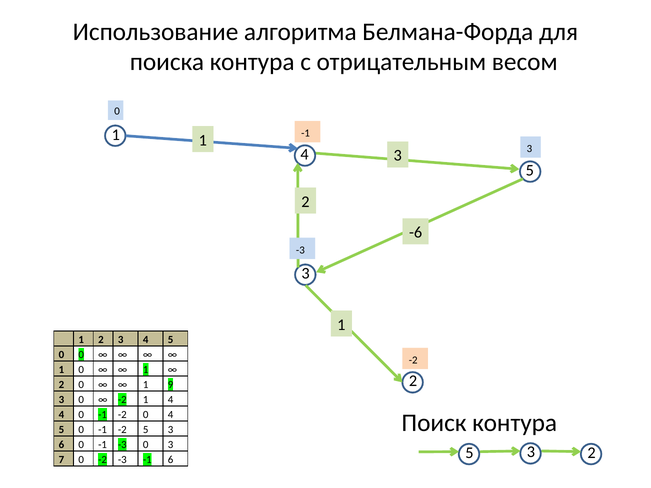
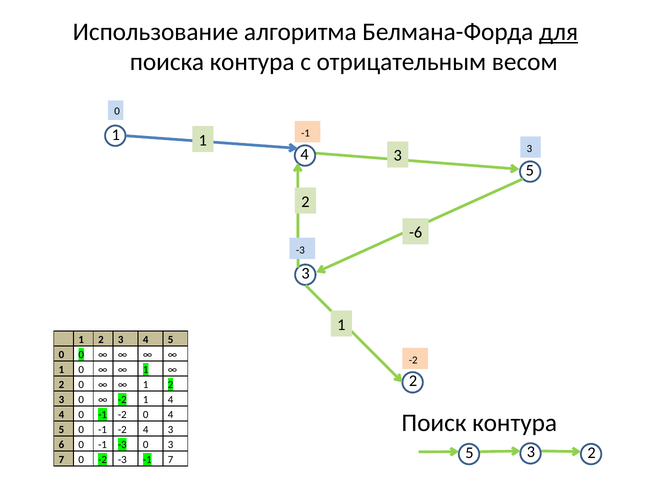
для underline: none -> present
9 at (171, 385): 9 -> 2
-2 5: 5 -> 4
-1 6: 6 -> 7
